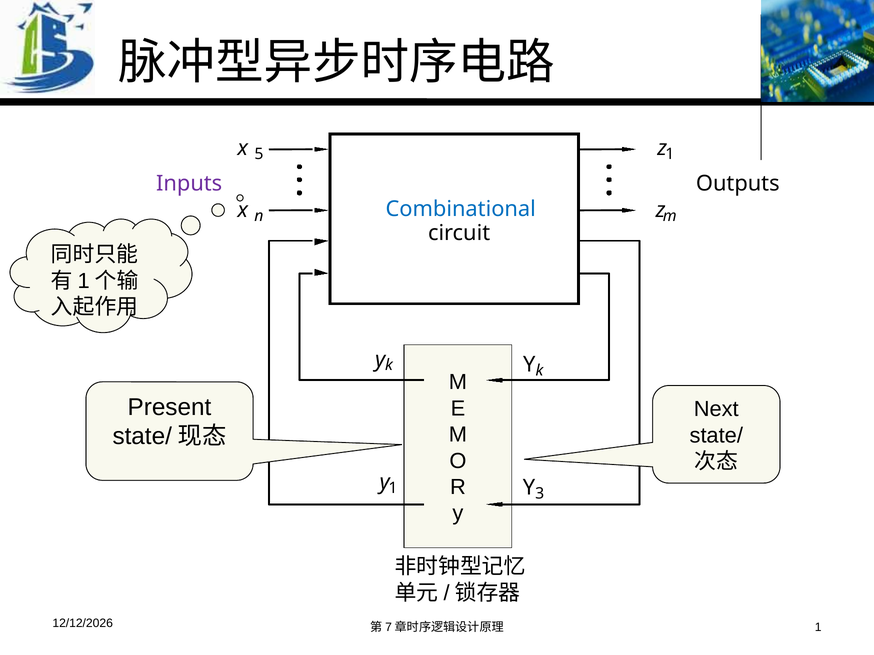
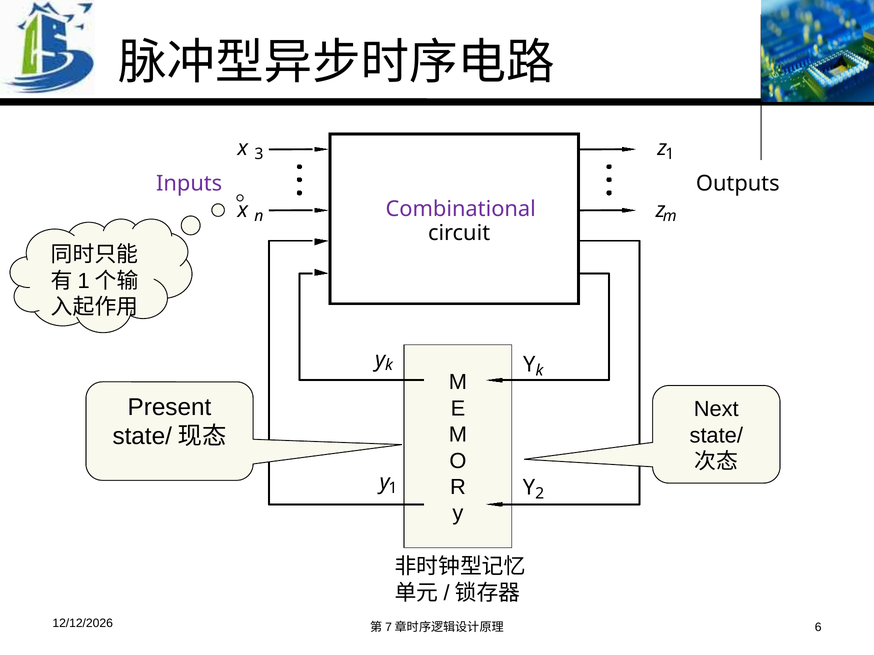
5: 5 -> 3
Combinational colour: blue -> purple
3: 3 -> 2
1 at (818, 628): 1 -> 6
